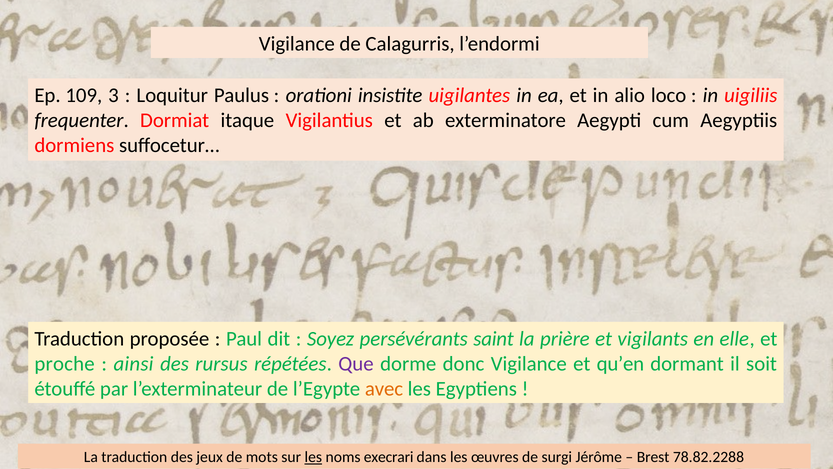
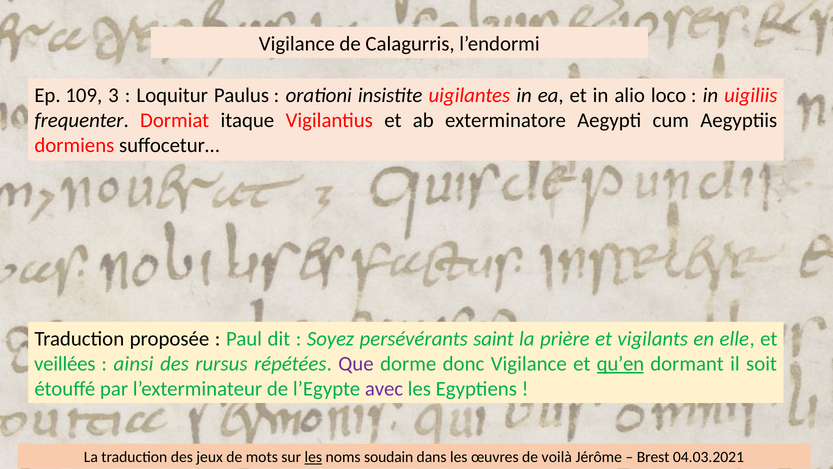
proche: proche -> veillées
qu’en underline: none -> present
avec colour: orange -> purple
execrari: execrari -> soudain
surgi: surgi -> voilà
78.82.2288: 78.82.2288 -> 04.03.2021
